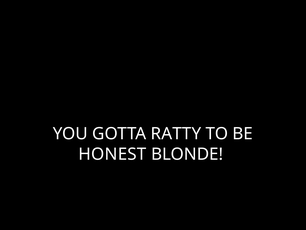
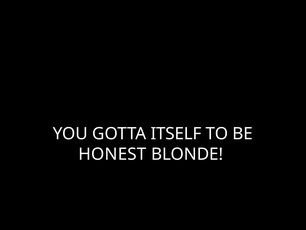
RATTY: RATTY -> ITSELF
